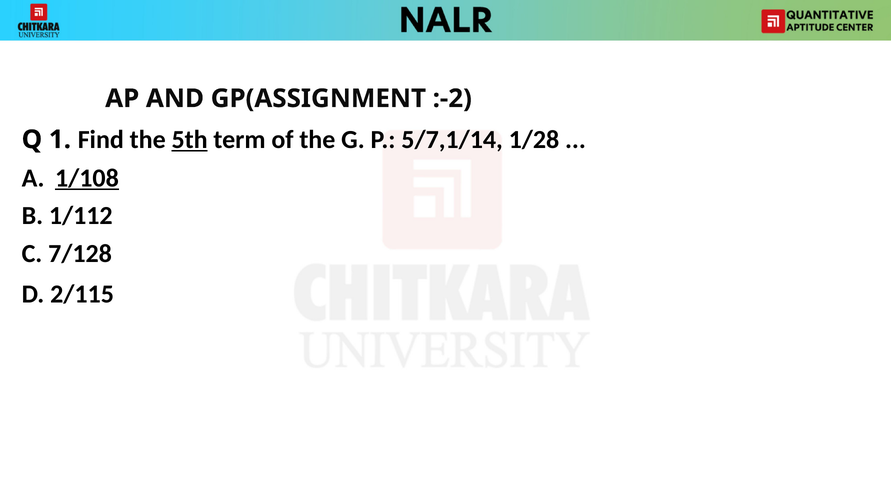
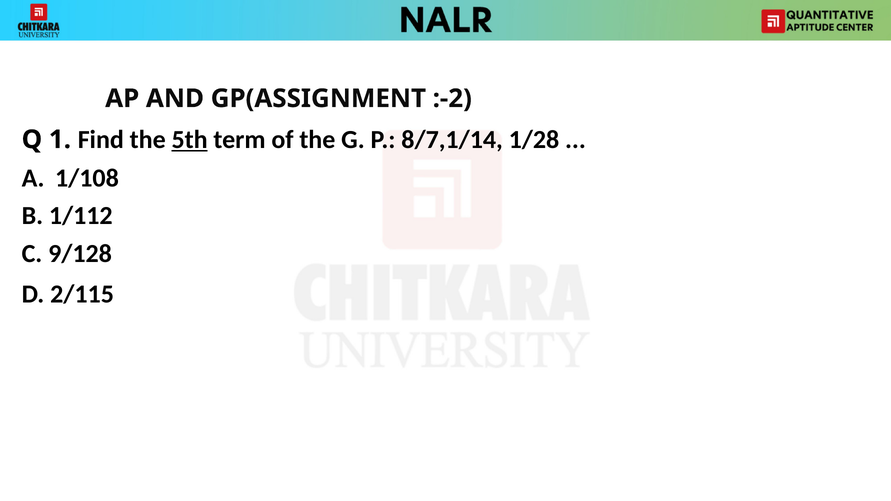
5/7,1/14: 5/7,1/14 -> 8/7,1/14
1/108 underline: present -> none
7/128: 7/128 -> 9/128
